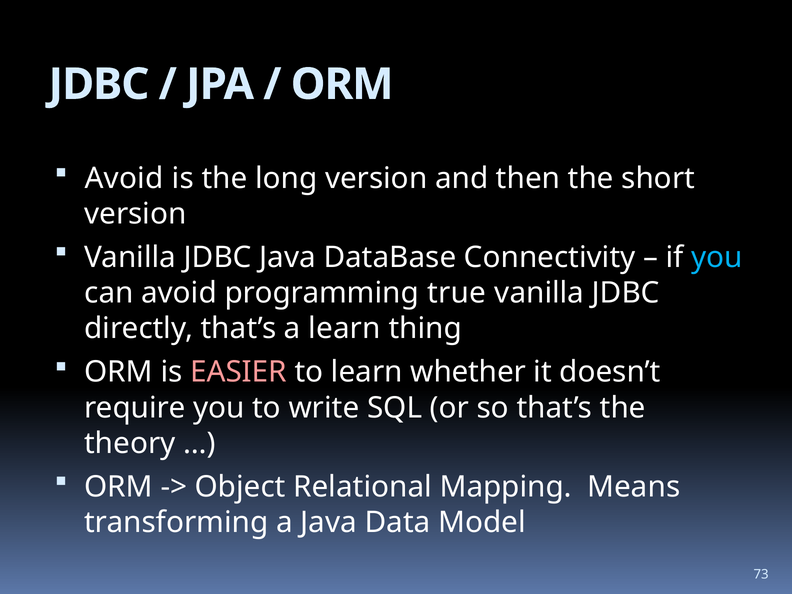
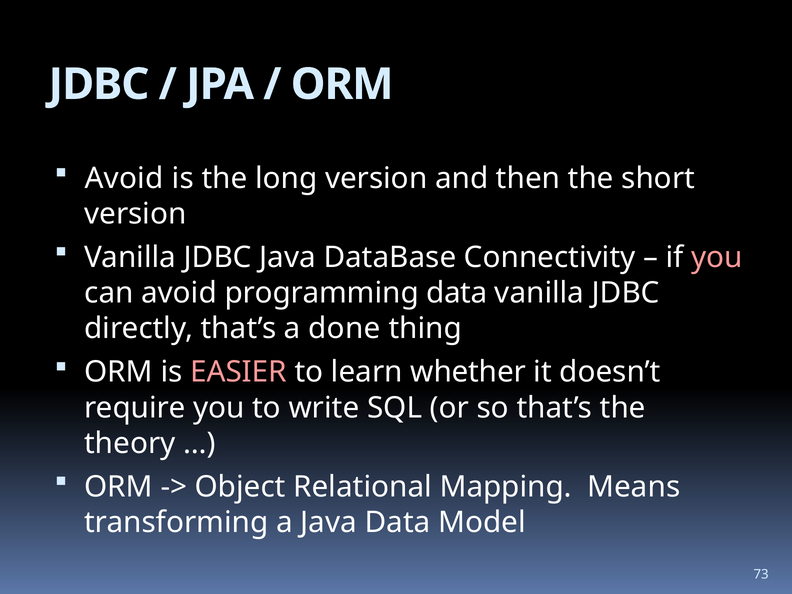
you at (717, 257) colour: light blue -> pink
programming true: true -> data
a learn: learn -> done
